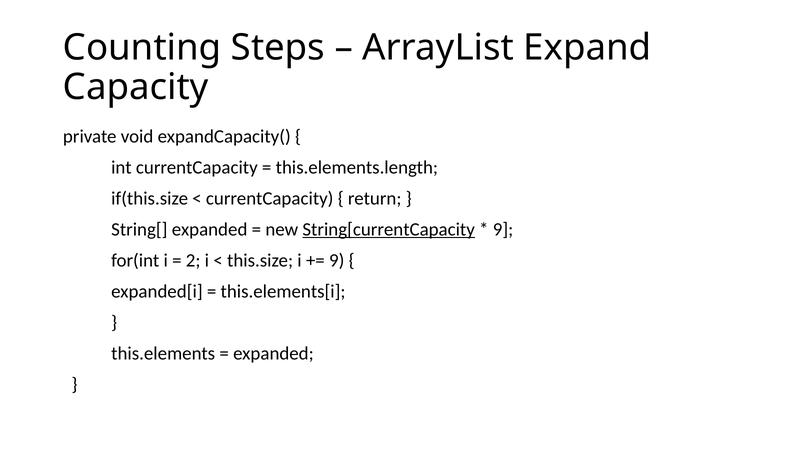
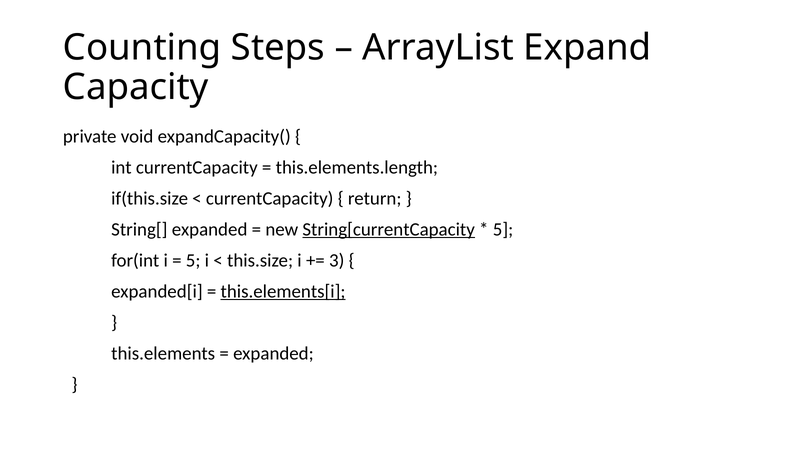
9 at (503, 230): 9 -> 5
2 at (193, 261): 2 -> 5
9 at (337, 261): 9 -> 3
this.elements[i underline: none -> present
